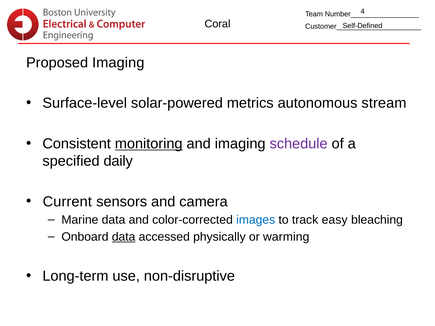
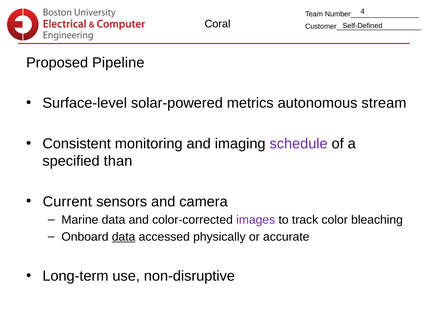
Proposed Imaging: Imaging -> Pipeline
monitoring underline: present -> none
daily: daily -> than
images colour: blue -> purple
easy: easy -> color
warming: warming -> accurate
